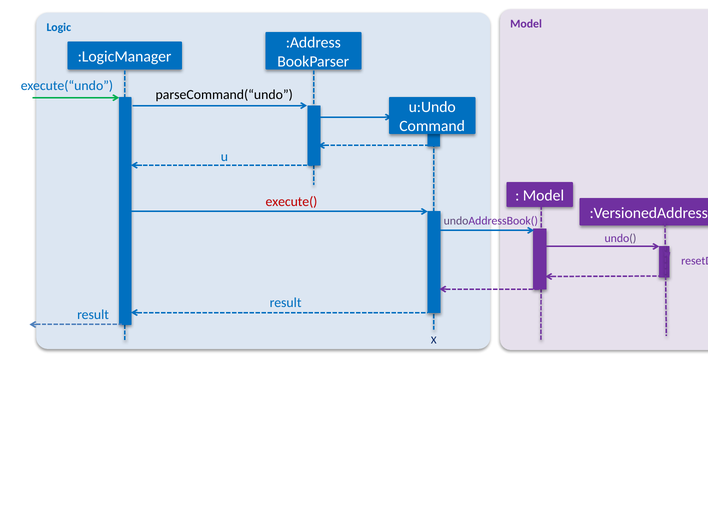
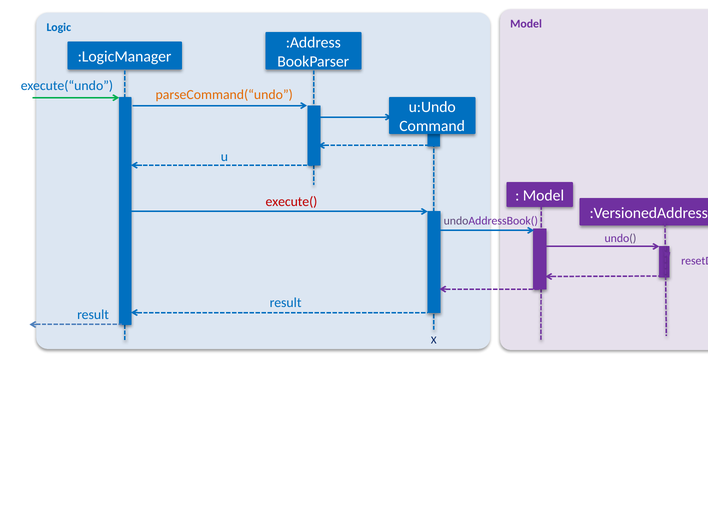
parseCommand(“undo colour: black -> orange
